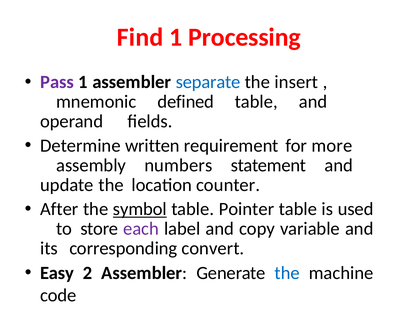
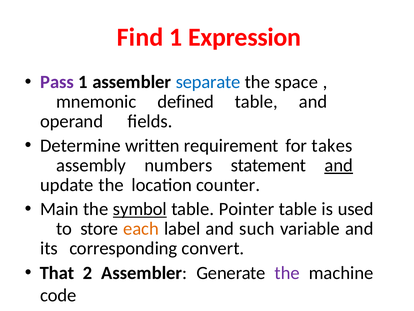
Processing: Processing -> Expression
insert: insert -> space
more: more -> takes
and at (339, 165) underline: none -> present
After: After -> Main
each colour: purple -> orange
copy: copy -> such
Easy: Easy -> That
the at (287, 273) colour: blue -> purple
